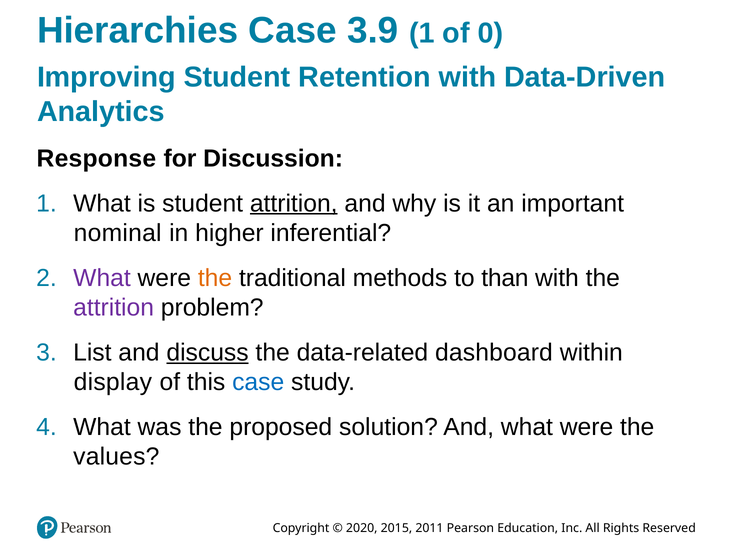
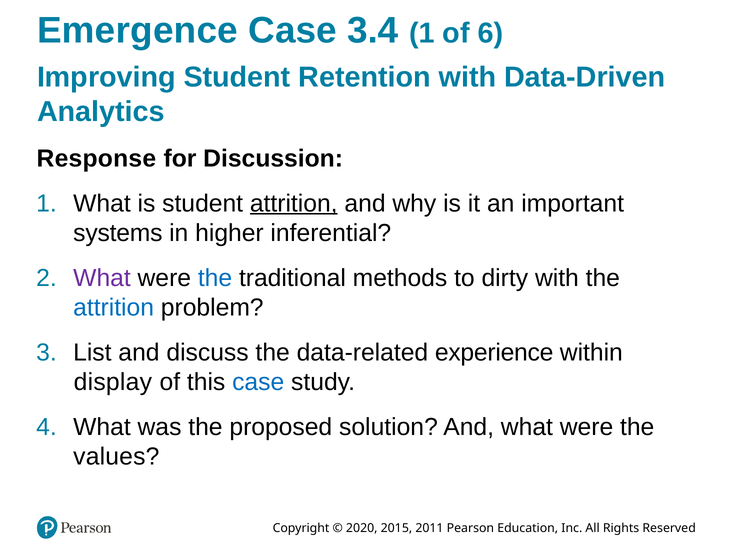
Hierarchies: Hierarchies -> Emergence
3.9: 3.9 -> 3.4
0: 0 -> 6
nominal: nominal -> systems
the at (215, 278) colour: orange -> blue
than: than -> dirty
attrition at (114, 308) colour: purple -> blue
discuss underline: present -> none
dashboard: dashboard -> experience
